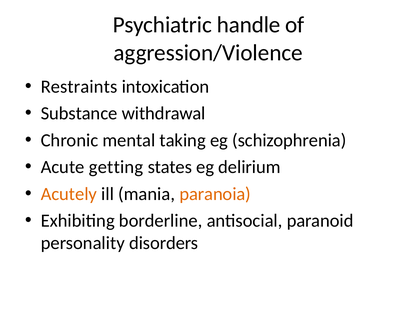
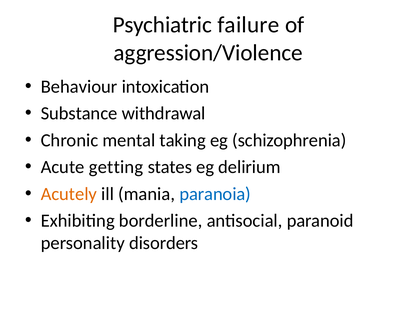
handle: handle -> failure
Restraints: Restraints -> Behaviour
paranoia colour: orange -> blue
